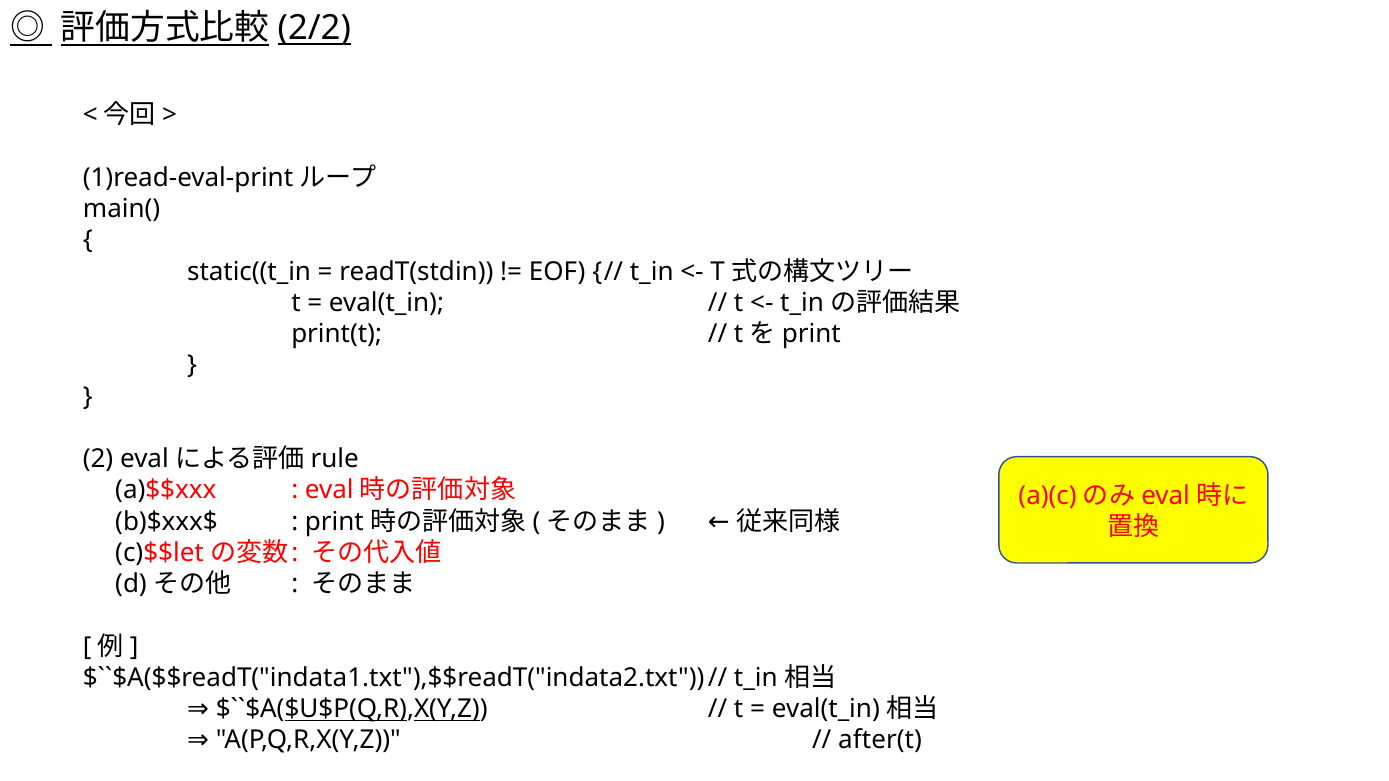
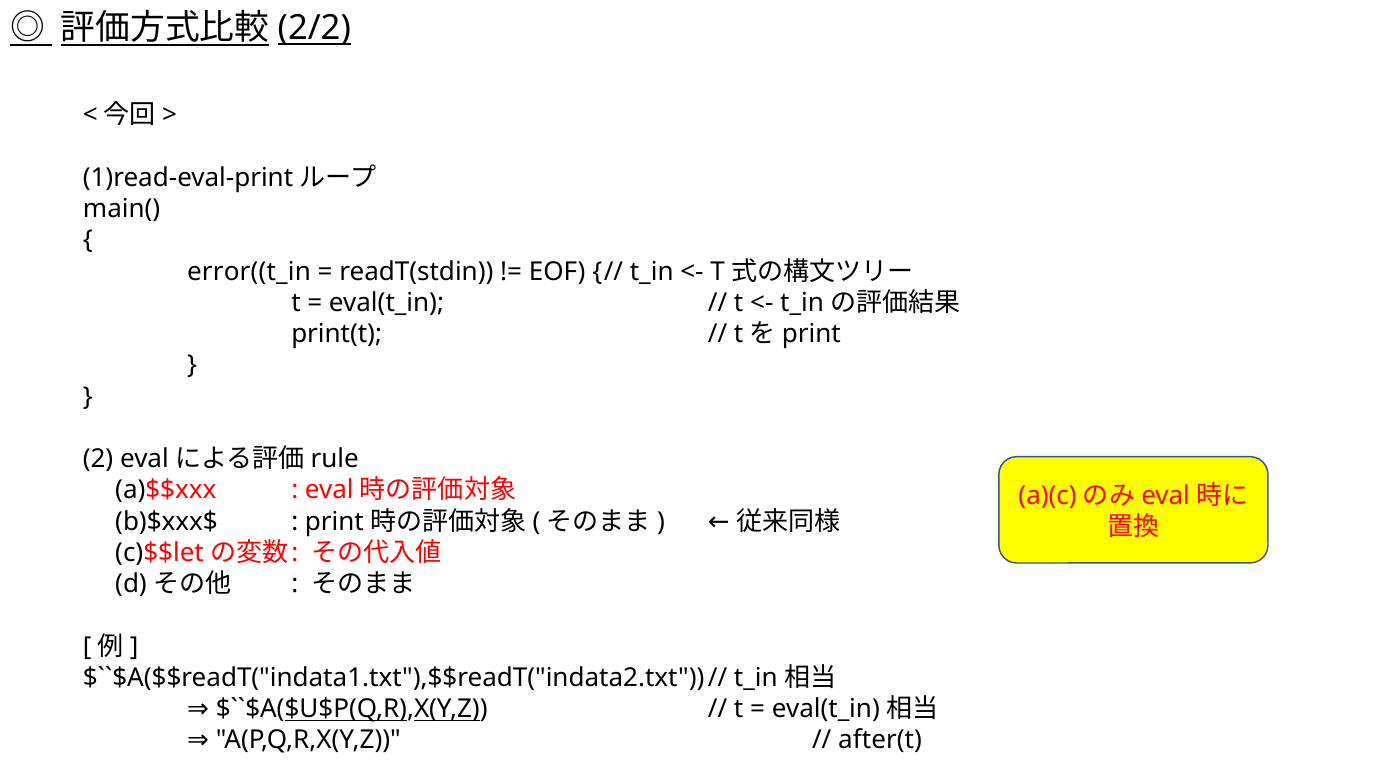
static((t_in: static((t_in -> error((t_in
